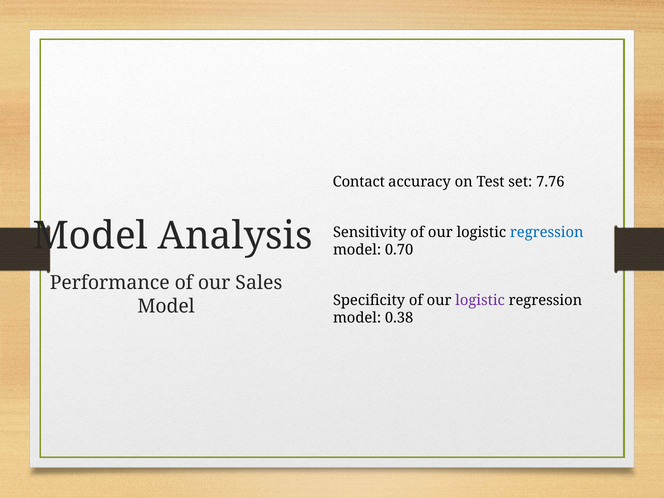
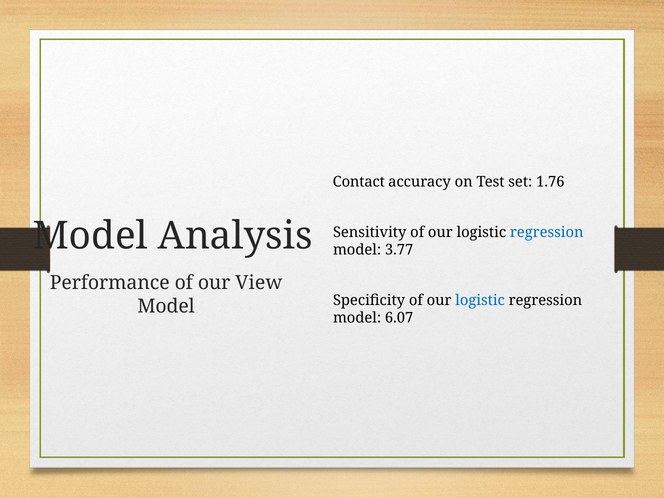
7.76: 7.76 -> 1.76
0.70: 0.70 -> 3.77
Sales: Sales -> View
logistic at (480, 300) colour: purple -> blue
0.38: 0.38 -> 6.07
